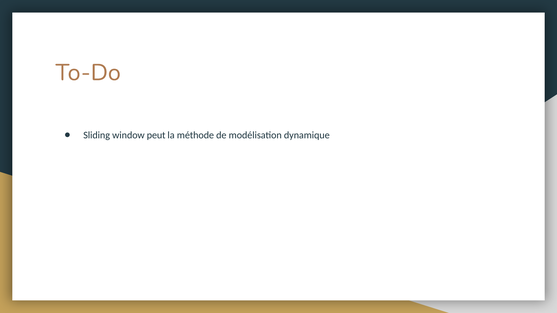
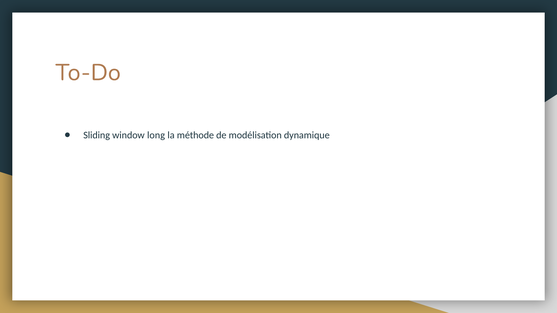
peut: peut -> long
